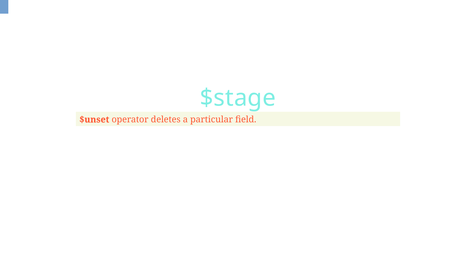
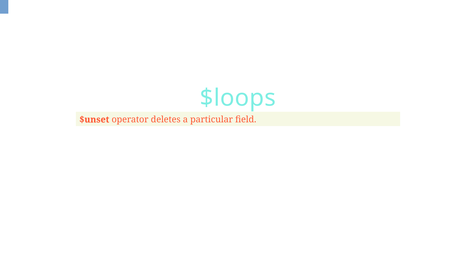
$stage: $stage -> $loops
